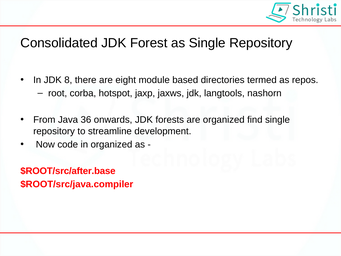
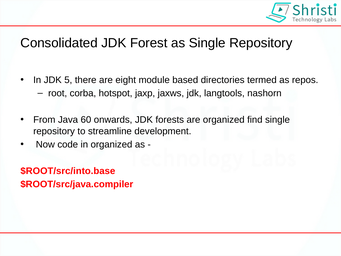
8: 8 -> 5
36: 36 -> 60
$ROOT/src/after.base: $ROOT/src/after.base -> $ROOT/src/into.base
